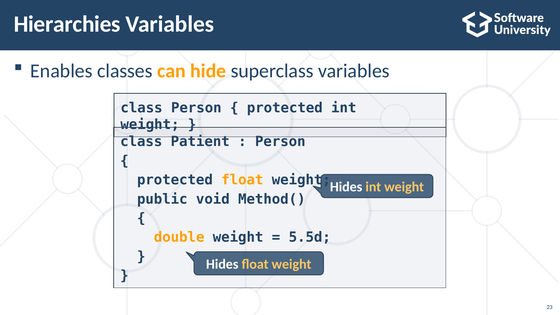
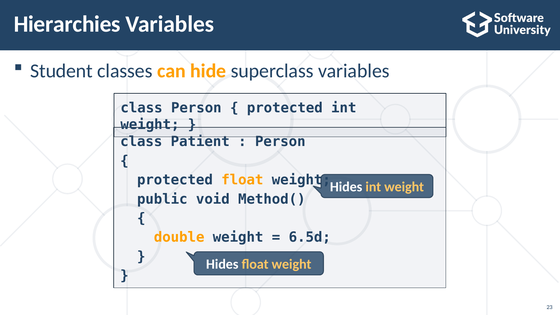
Enables: Enables -> Student
5.5d: 5.5d -> 6.5d
